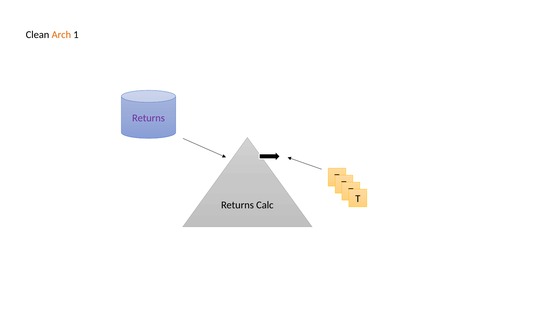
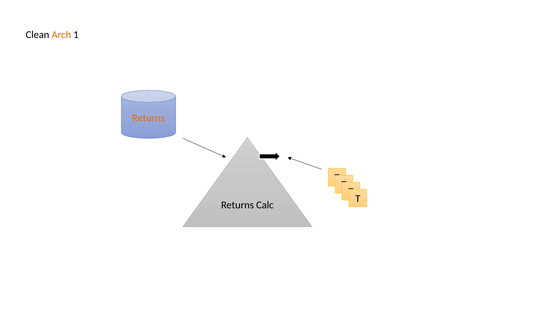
Returns at (148, 118) colour: purple -> orange
